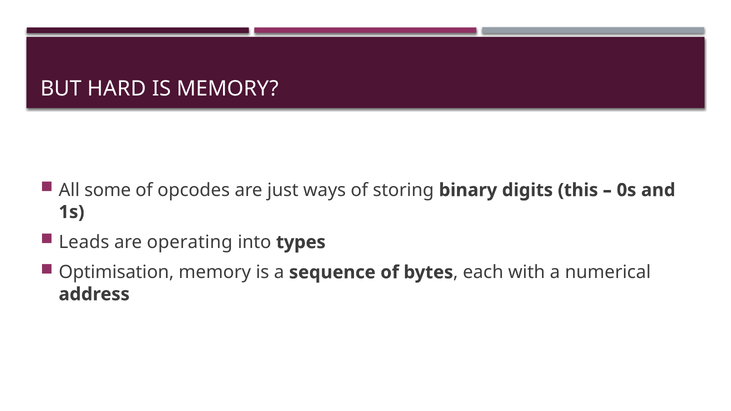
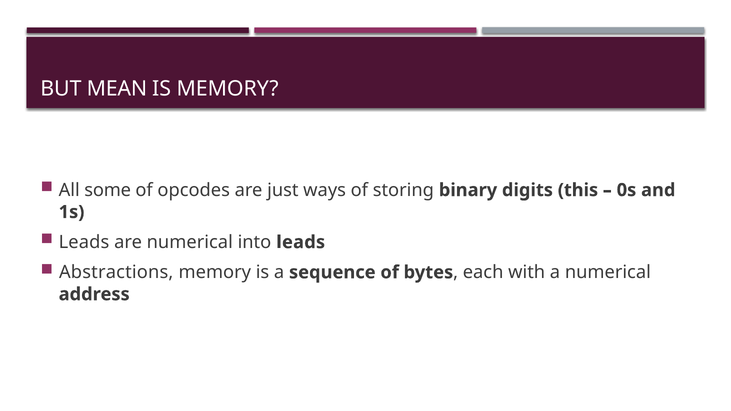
HARD: HARD -> MEAN
are operating: operating -> numerical
into types: types -> leads
Optimisation: Optimisation -> Abstractions
